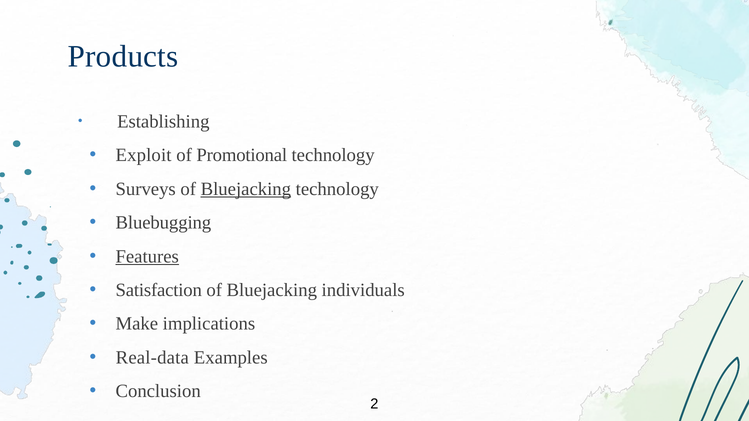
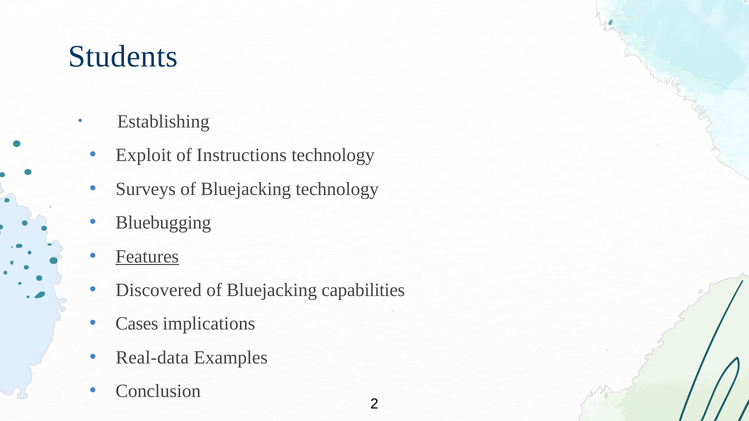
Products: Products -> Students
Promotional: Promotional -> Instructions
Bluejacking at (246, 189) underline: present -> none
Satisfaction: Satisfaction -> Discovered
individuals: individuals -> capabilities
Make: Make -> Cases
